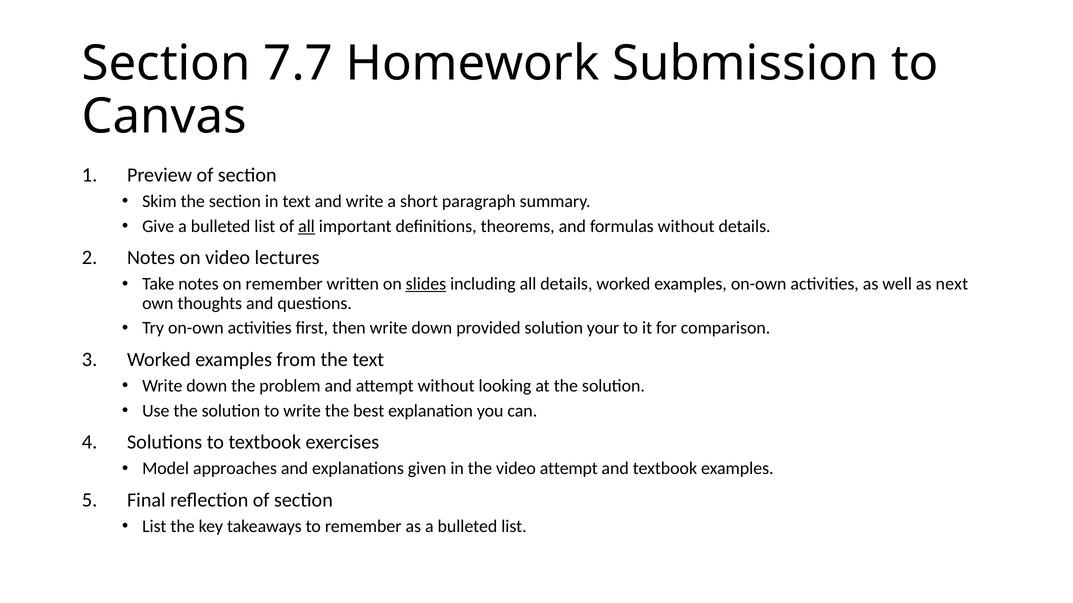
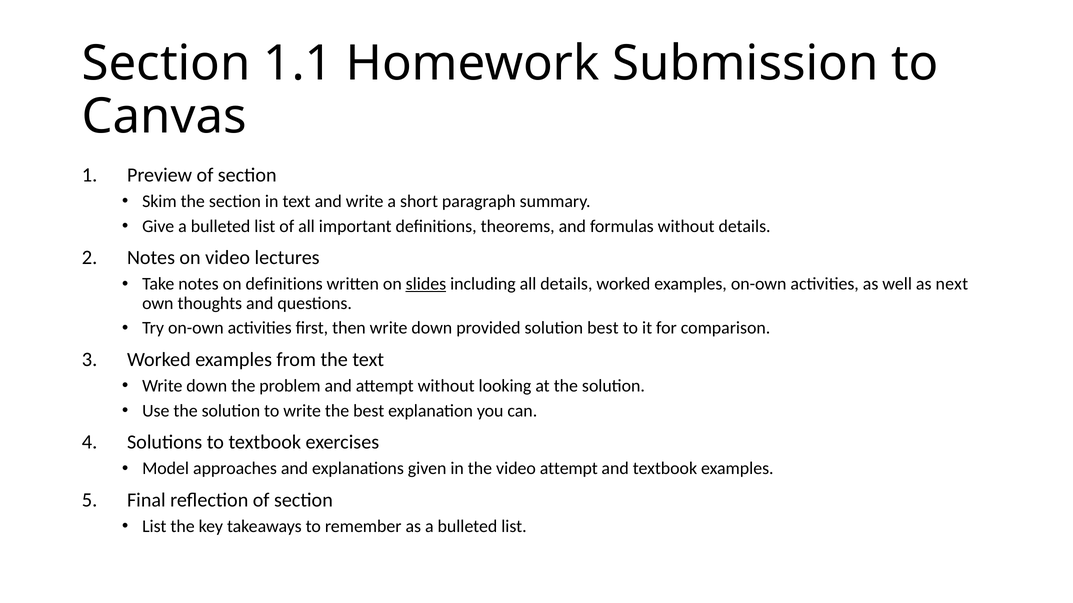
7.7: 7.7 -> 1.1
all at (306, 226) underline: present -> none
on remember: remember -> definitions
solution your: your -> best
